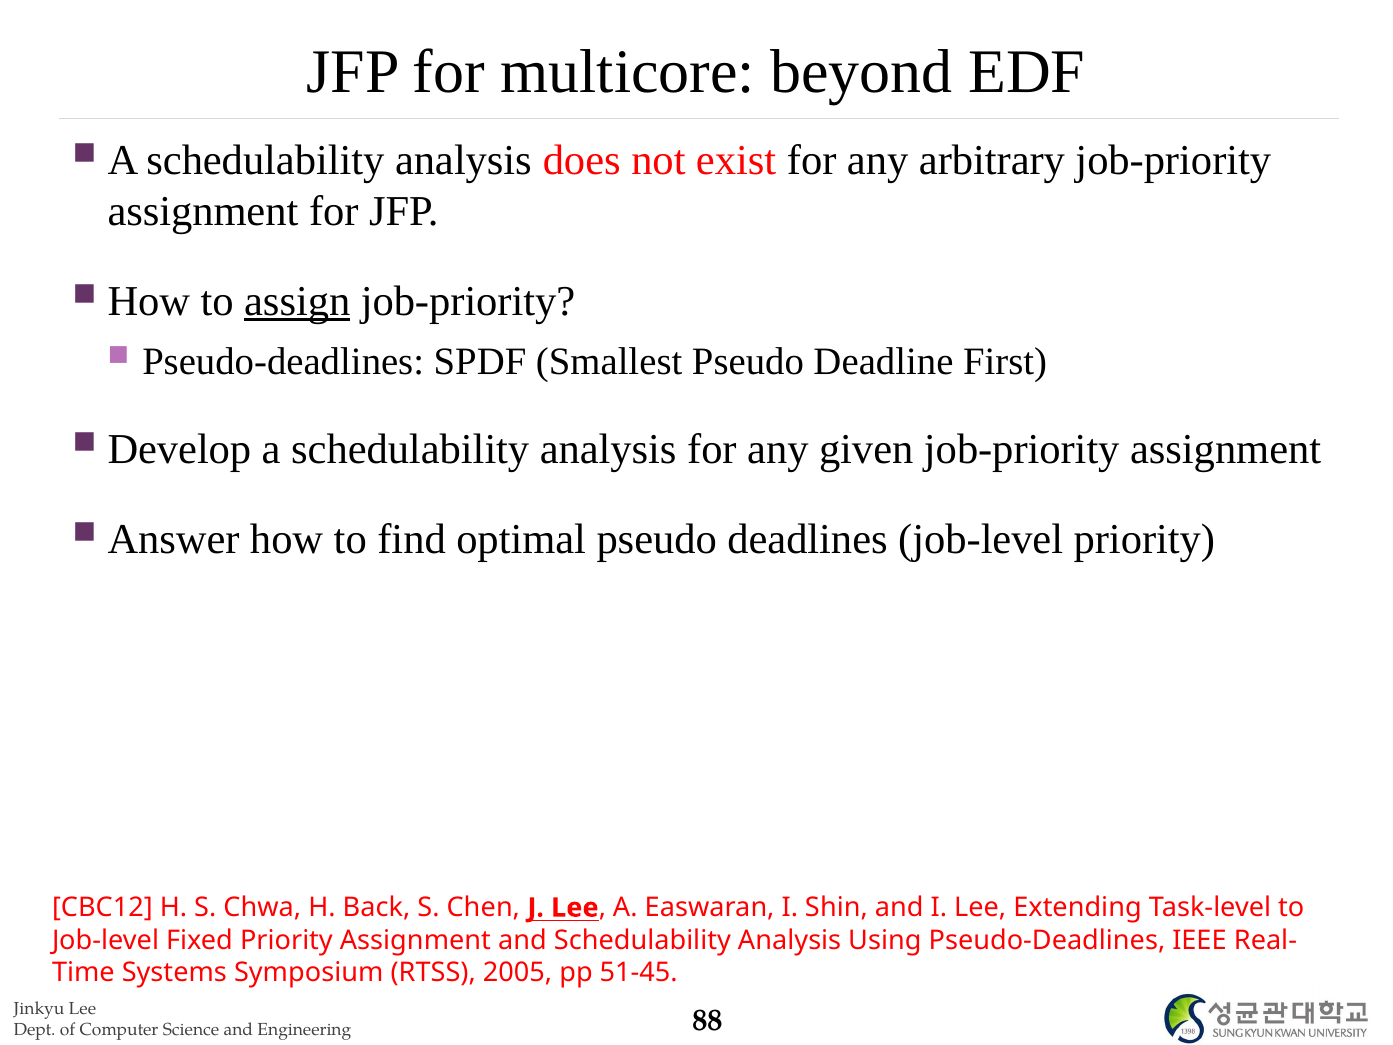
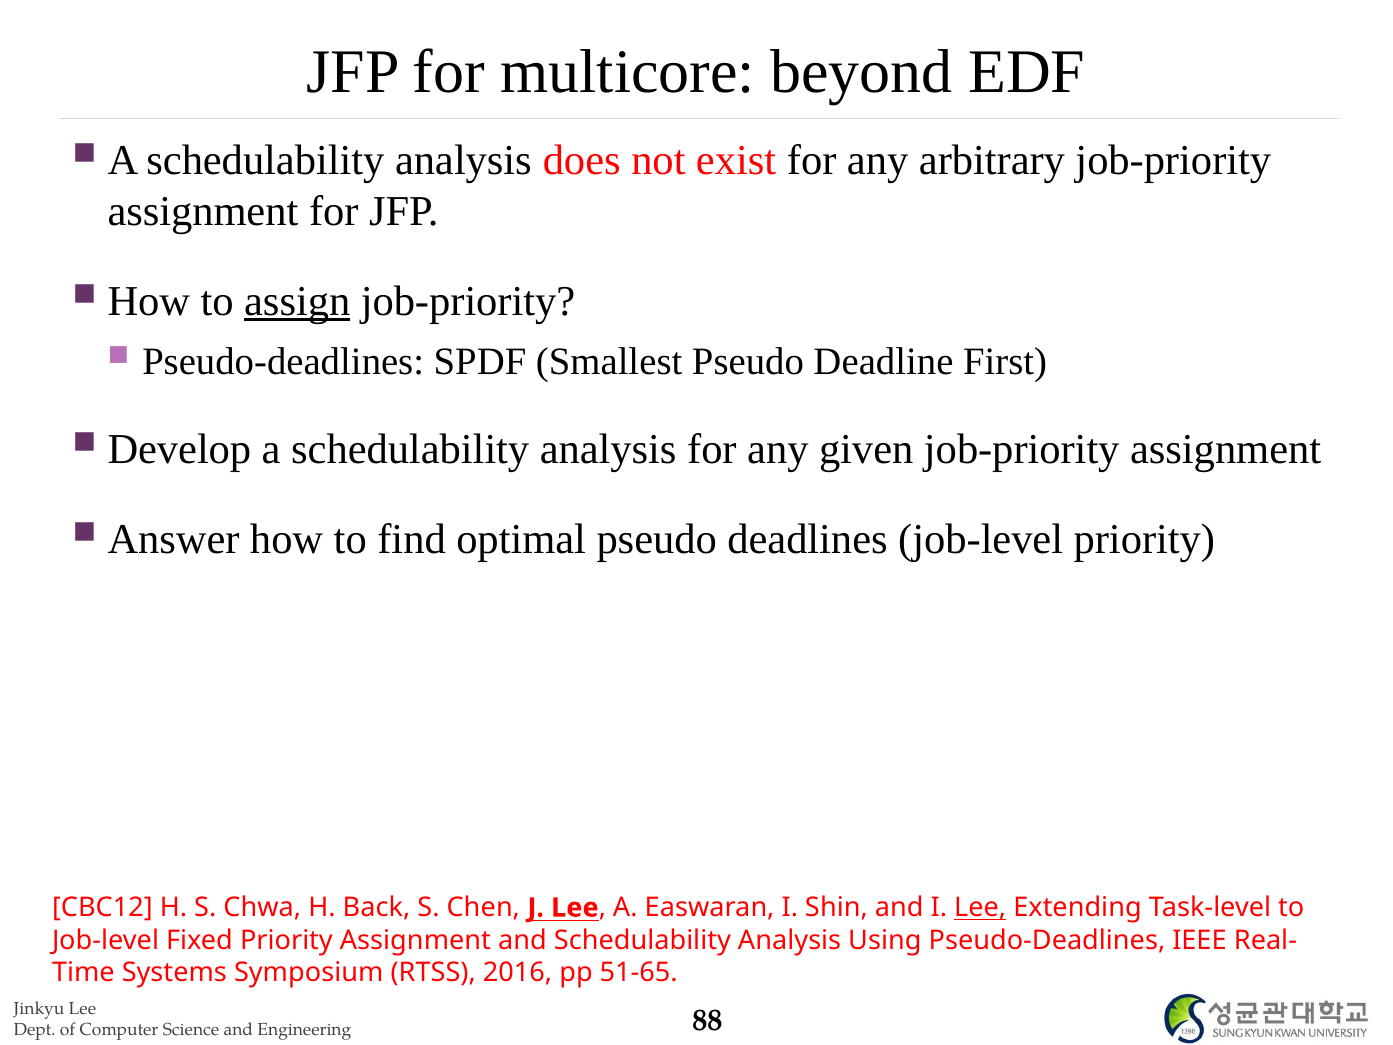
Lee at (980, 907) underline: none -> present
2005: 2005 -> 2016
51-45: 51-45 -> 51-65
